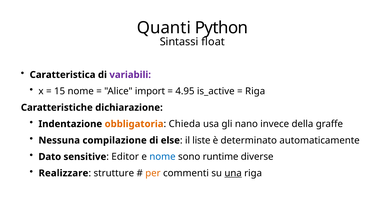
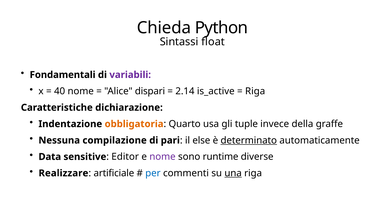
Quanti: Quanti -> Chieda
Caratteristica: Caratteristica -> Fondamentali
15: 15 -> 40
import: import -> dispari
4.95: 4.95 -> 2.14
Chieda: Chieda -> Quarto
nano: nano -> tuple
else: else -> pari
liste: liste -> else
determinato underline: none -> present
Dato: Dato -> Data
nome at (163, 156) colour: blue -> purple
strutture: strutture -> artificiale
per colour: orange -> blue
